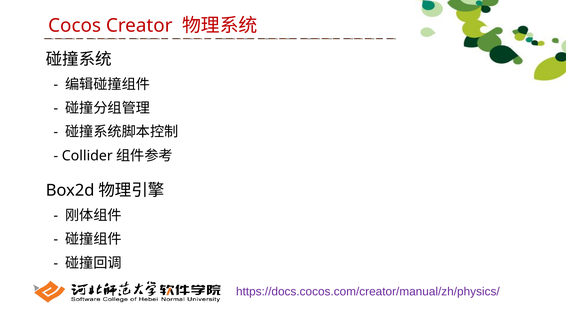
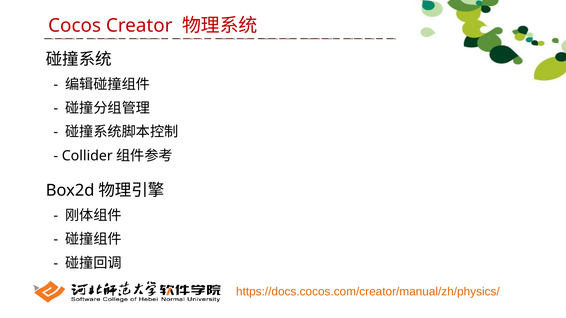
https://docs.cocos.com/creator/manual/zh/physics/ colour: purple -> orange
